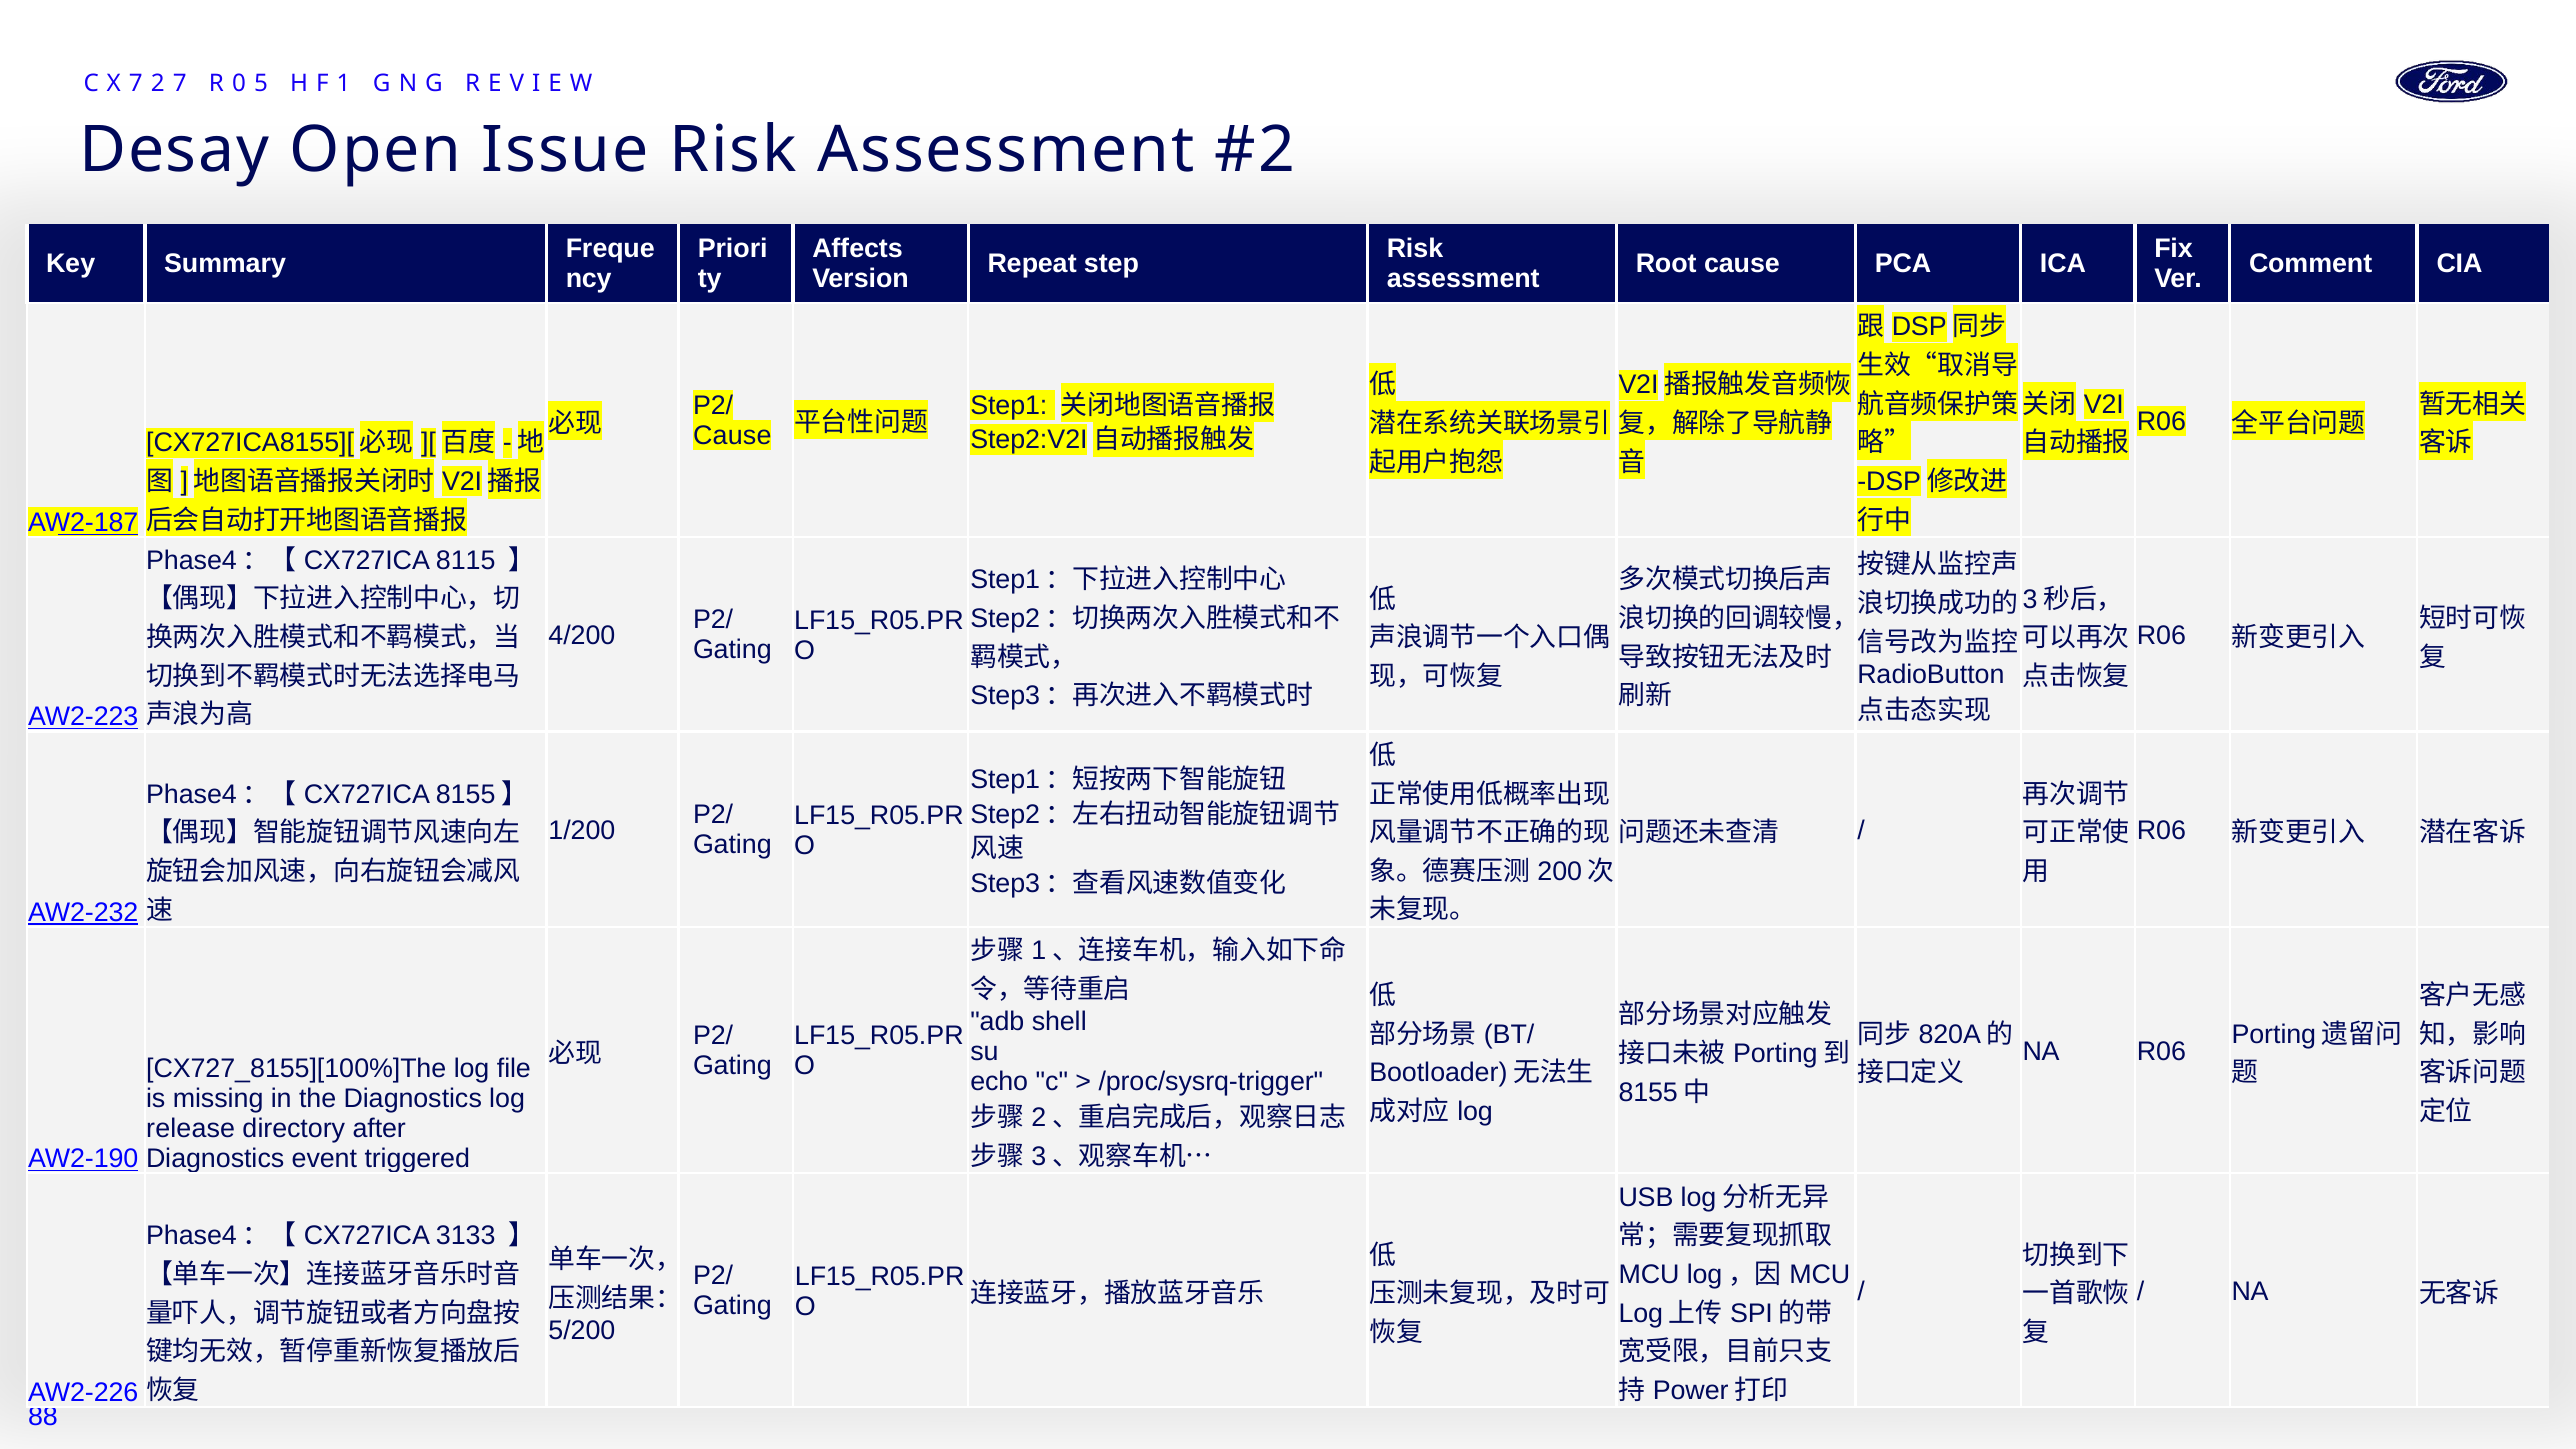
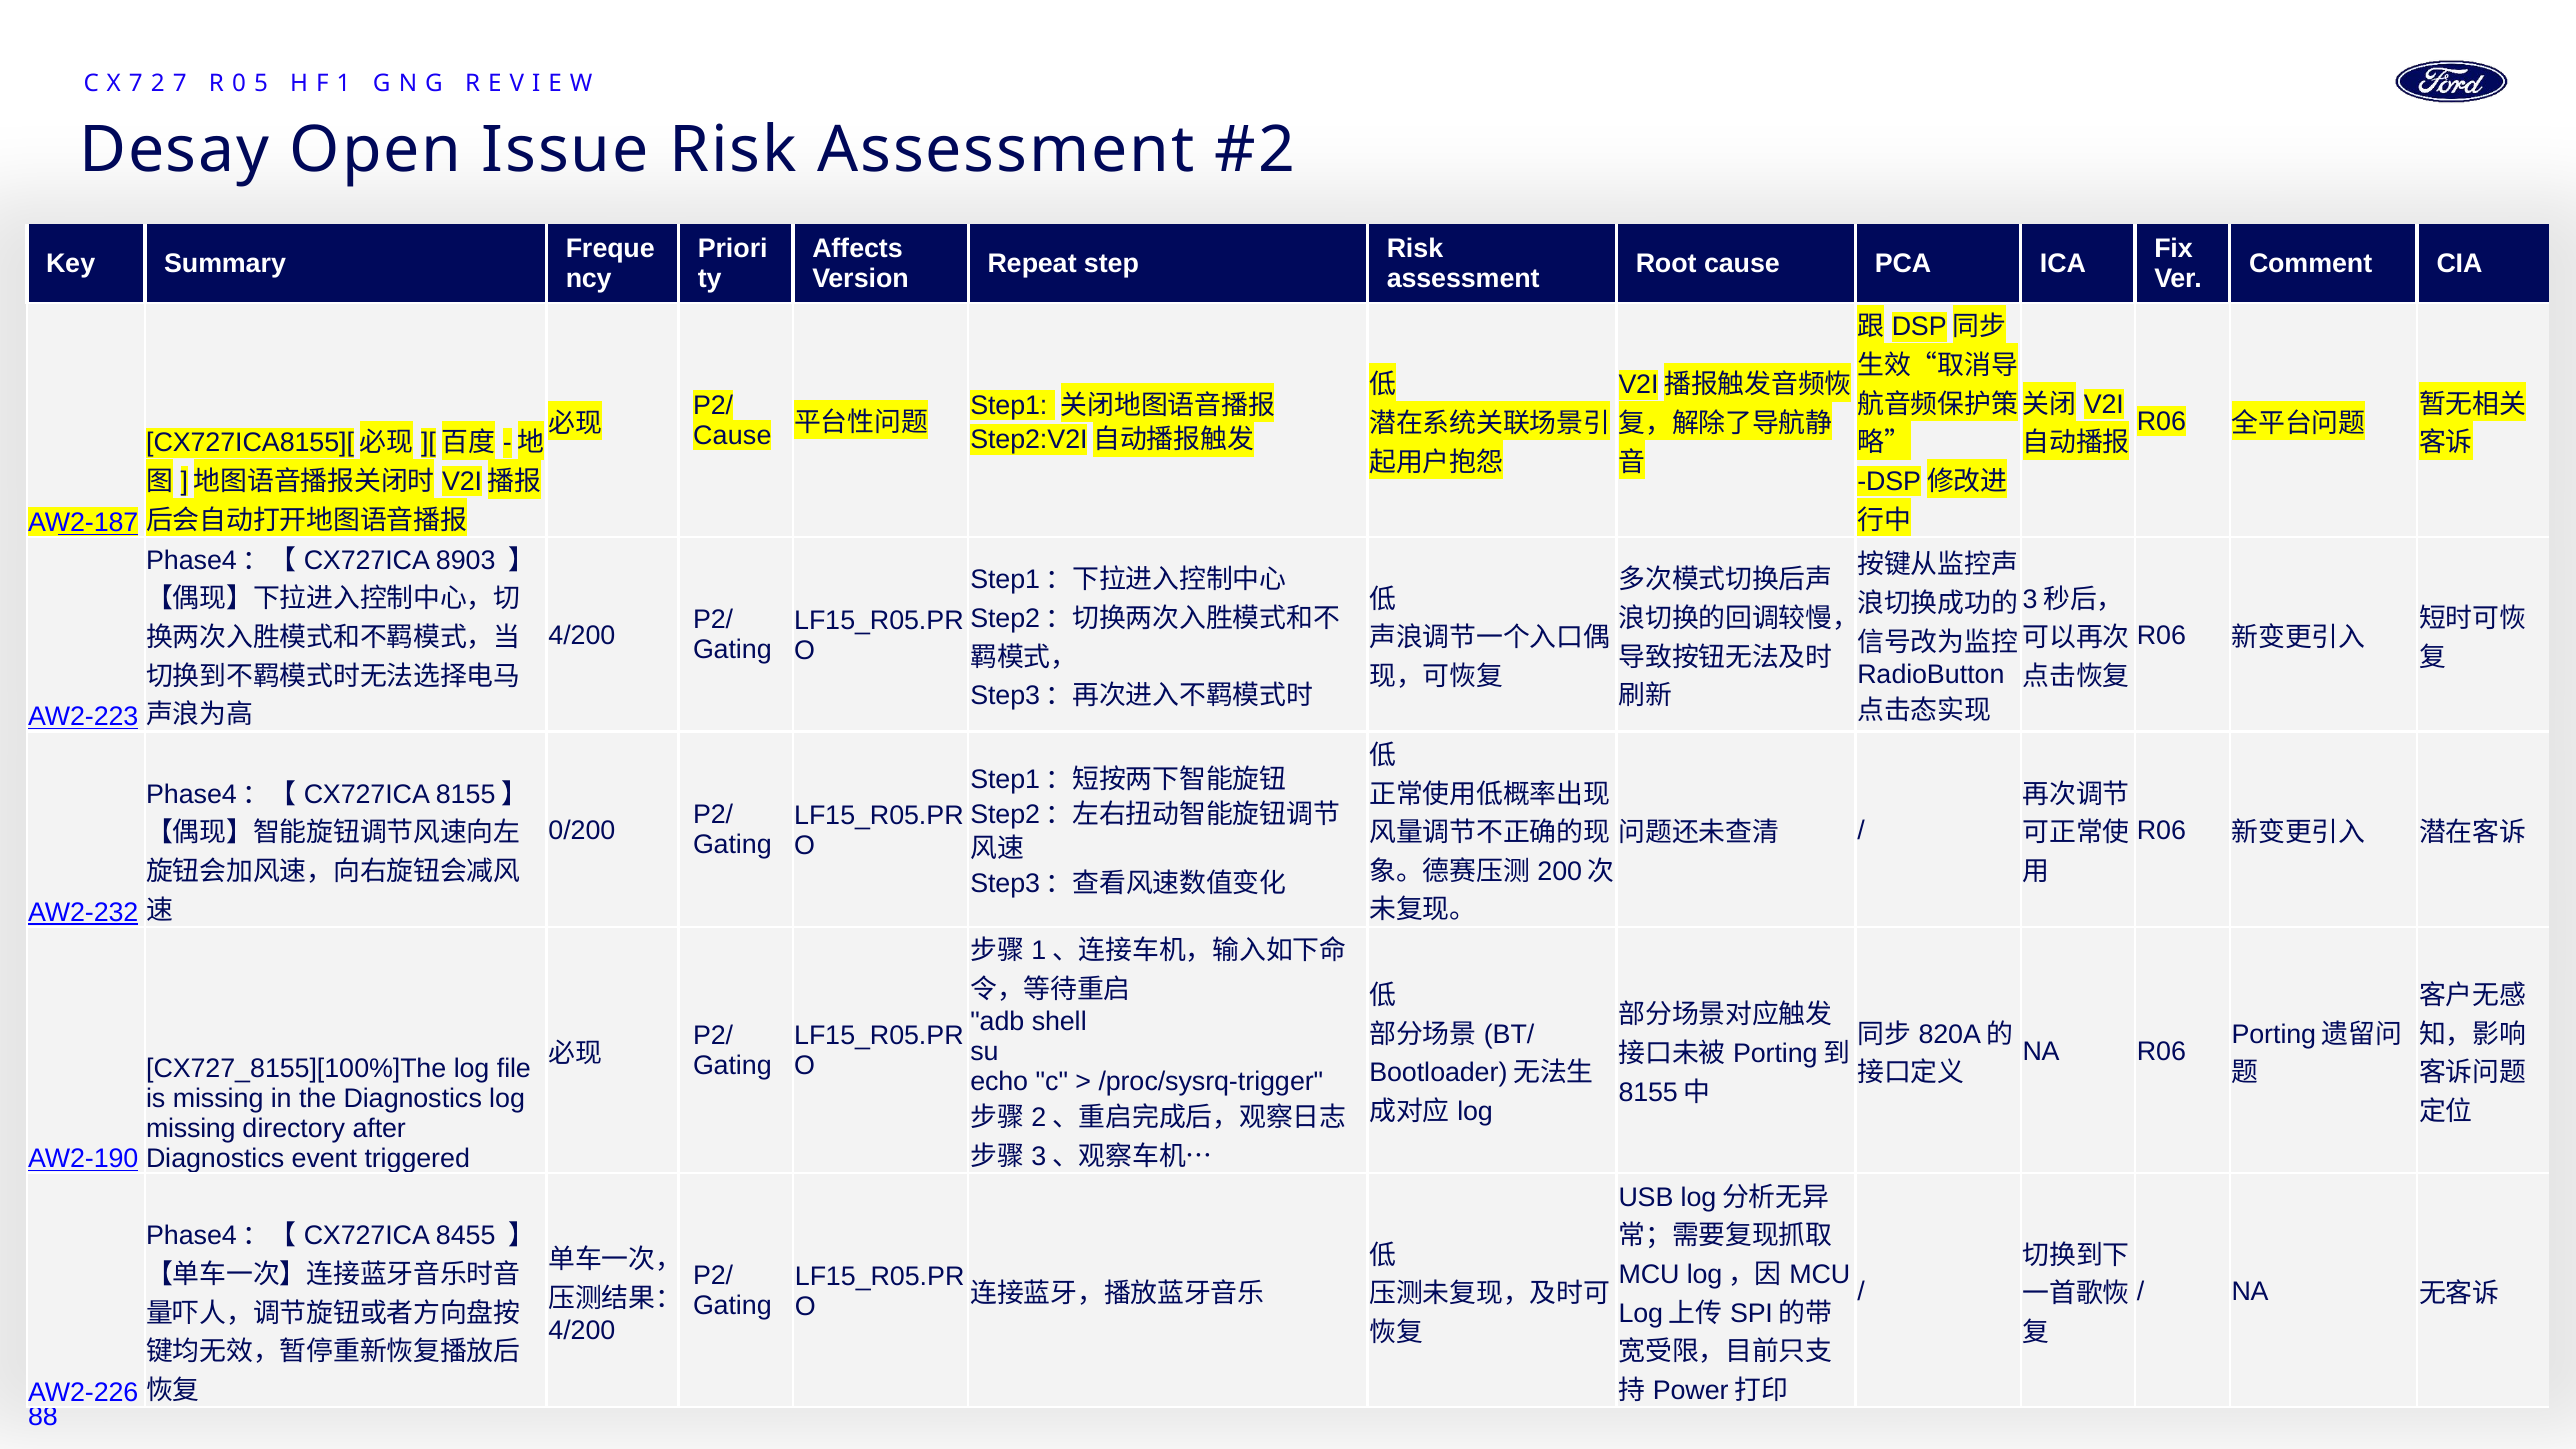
8115: 8115 -> 8903
1/200: 1/200 -> 0/200
release at (191, 1129): release -> missing
3133: 3133 -> 8455
5/200 at (582, 1330): 5/200 -> 4/200
